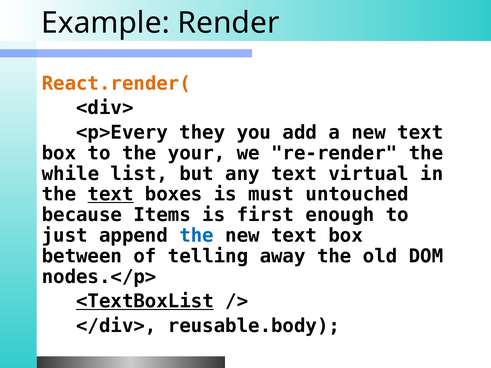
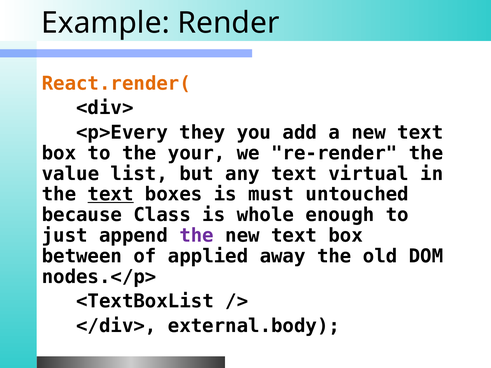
while: while -> value
Items: Items -> Class
first: first -> whole
the at (197, 236) colour: blue -> purple
telling: telling -> applied
<TextBoxList underline: present -> none
reusable.body: reusable.body -> external.body
